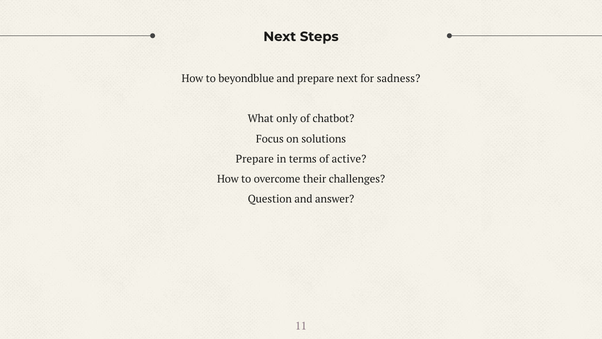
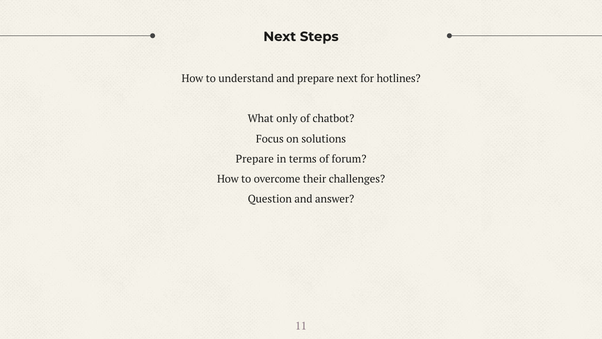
beyondblue: beyondblue -> understand
sadness: sadness -> hotlines
active: active -> forum
